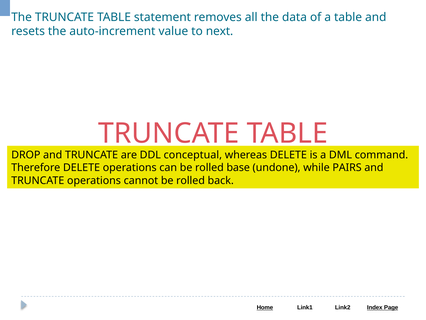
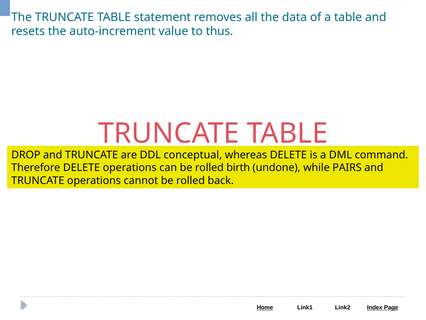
next: next -> thus
base: base -> birth
